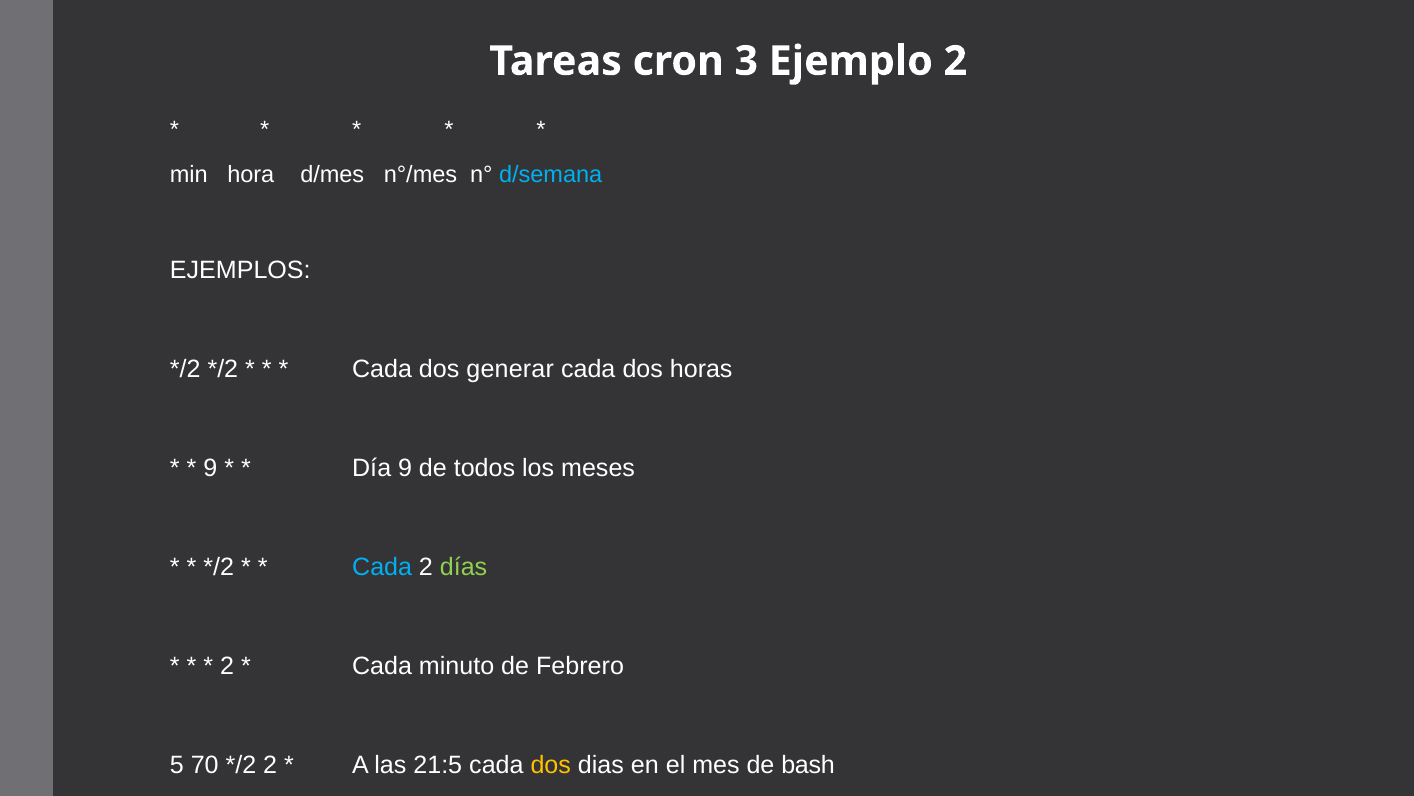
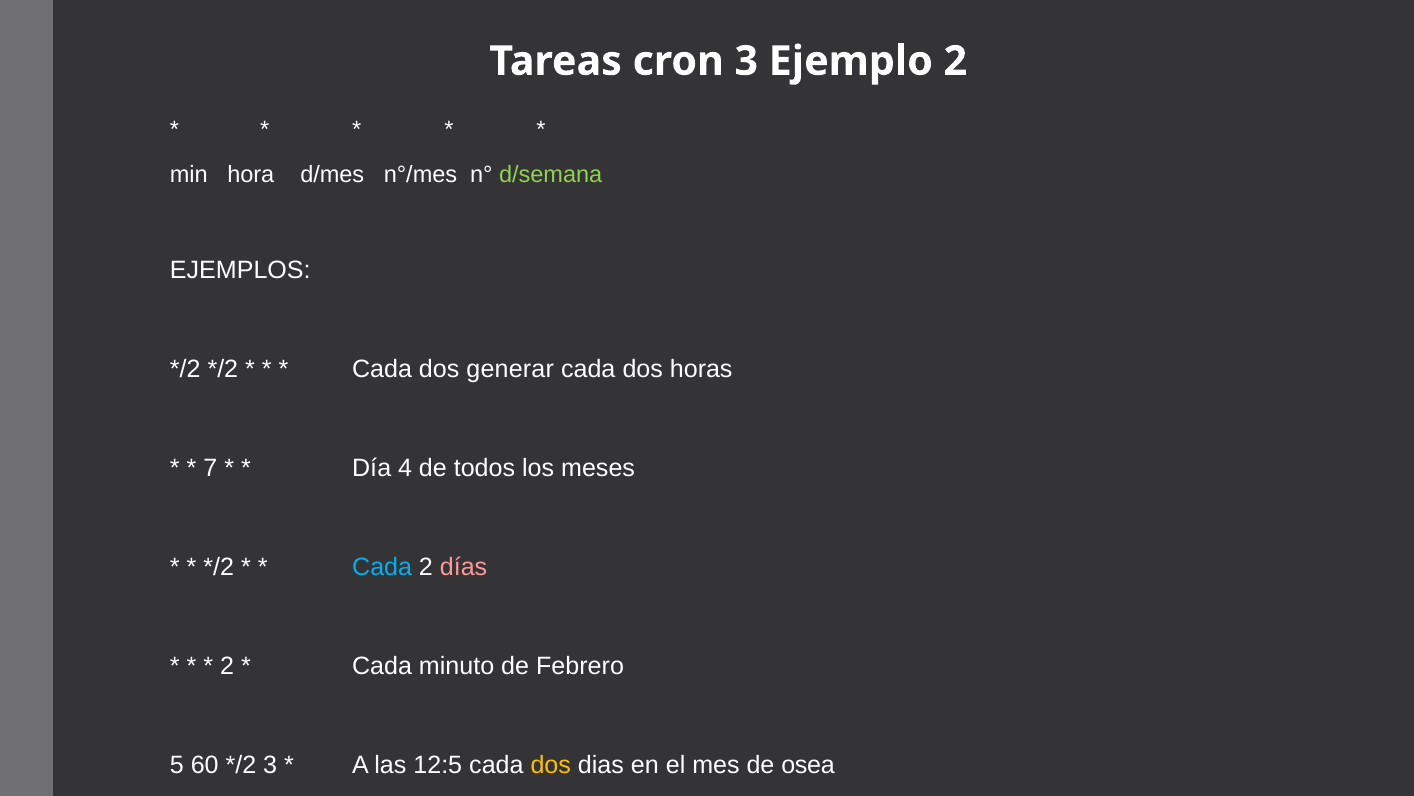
d/semana colour: light blue -> light green
9 at (210, 468): 9 -> 7
Día 9: 9 -> 4
días colour: light green -> pink
70: 70 -> 60
2 at (270, 764): 2 -> 3
21:5: 21:5 -> 12:5
bash: bash -> osea
